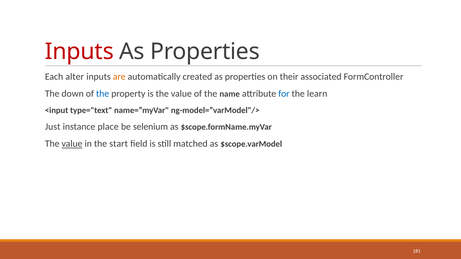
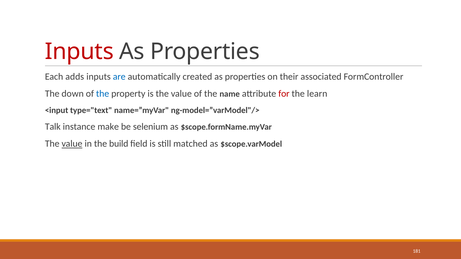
alter: alter -> adds
are colour: orange -> blue
for colour: blue -> red
Just: Just -> Talk
place: place -> make
start: start -> build
